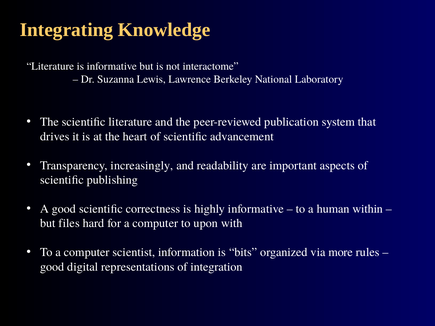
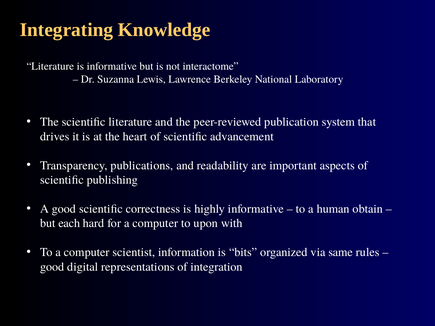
increasingly: increasingly -> publications
within: within -> obtain
files: files -> each
more: more -> same
